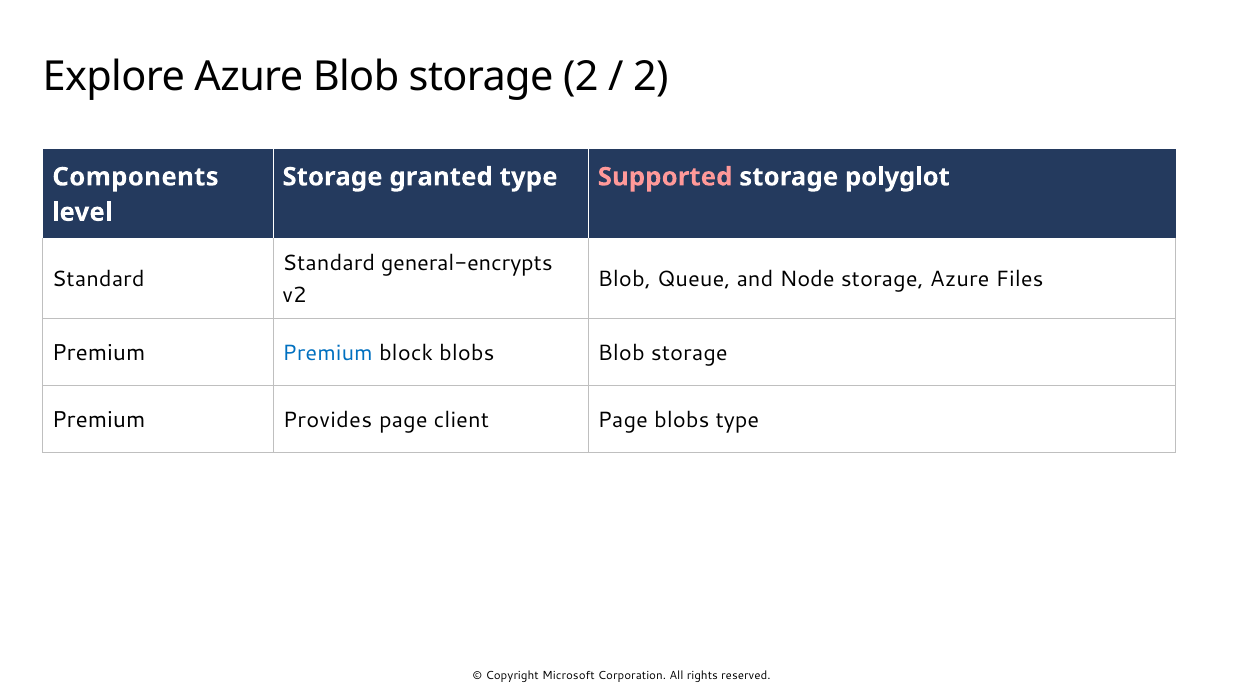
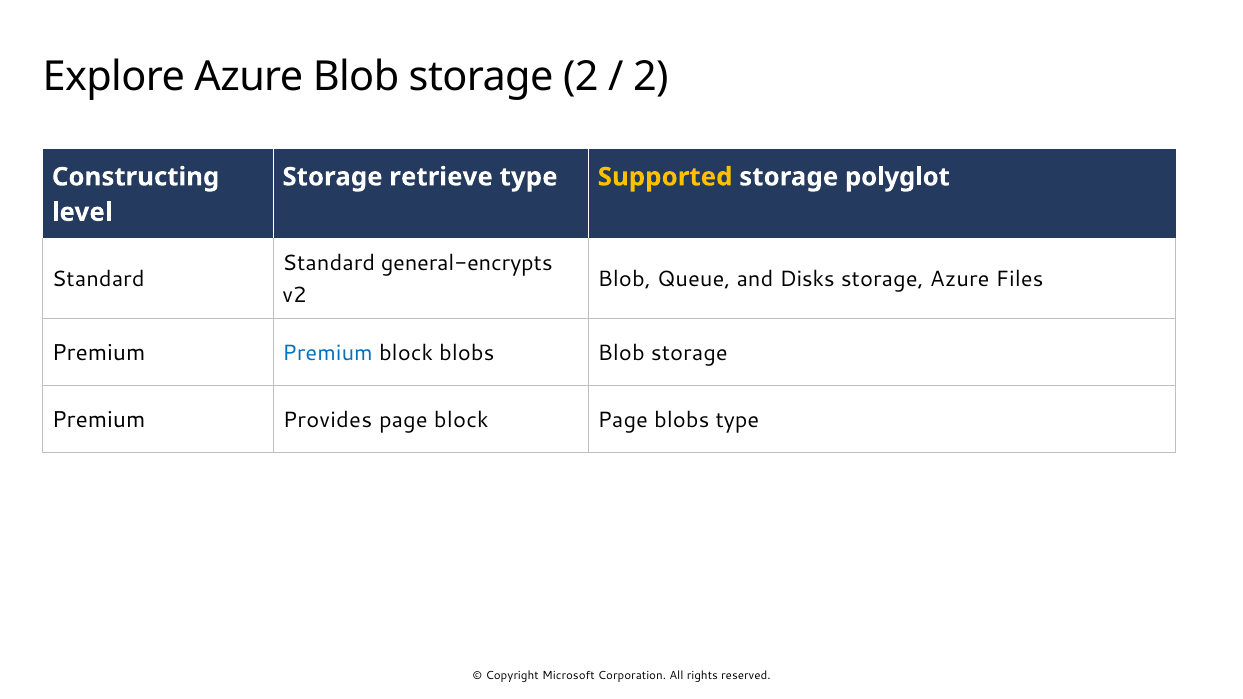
Components: Components -> Constructing
granted: granted -> retrieve
Supported colour: pink -> yellow
Node: Node -> Disks
page client: client -> block
